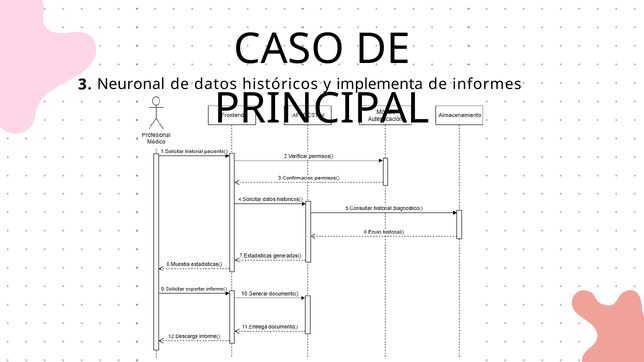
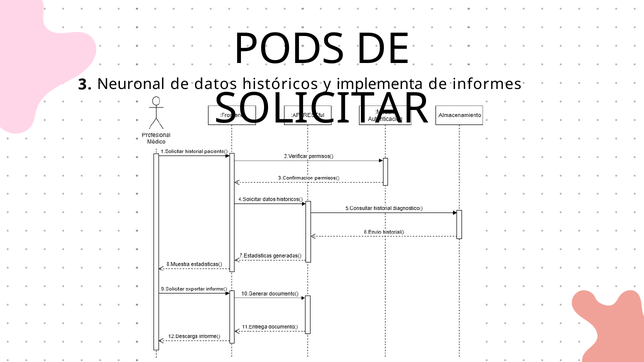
CASO: CASO -> PODS
PRINCIPAL: PRINCIPAL -> SOLICITAR
